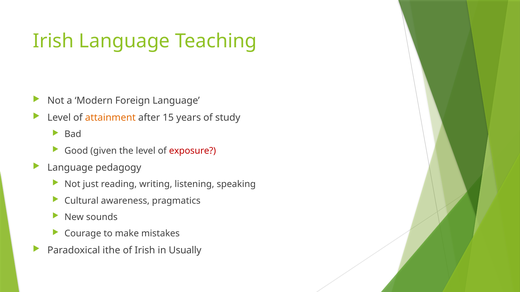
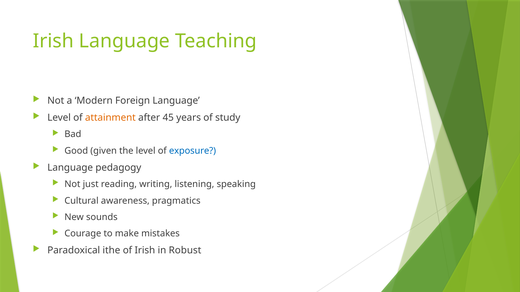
15: 15 -> 45
exposure colour: red -> blue
Usually: Usually -> Robust
